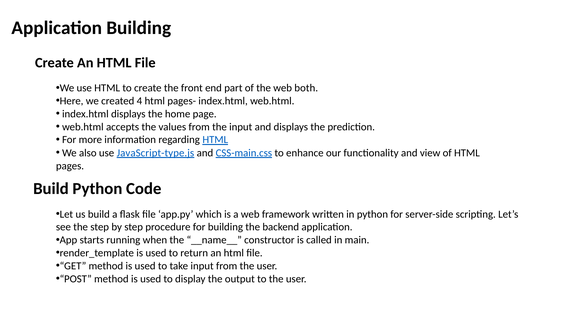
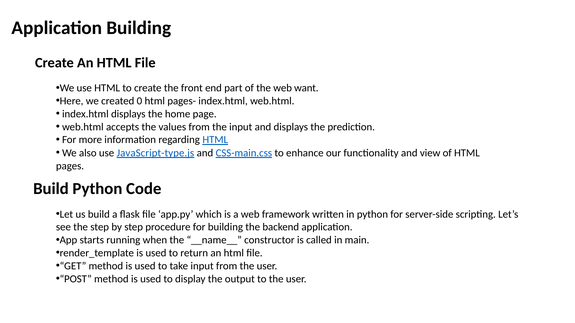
both: both -> want
4: 4 -> 0
